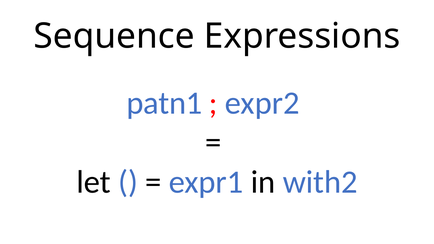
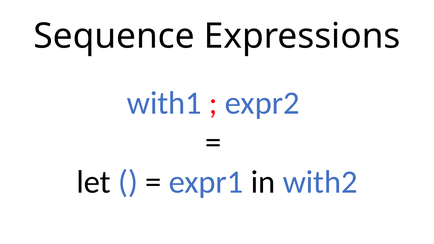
patn1: patn1 -> with1
